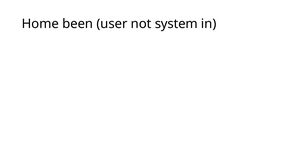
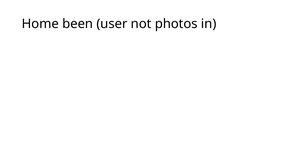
system: system -> photos
